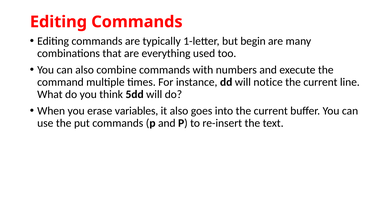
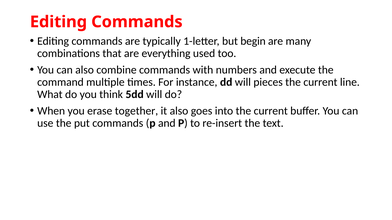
notice: notice -> pieces
variables: variables -> together
